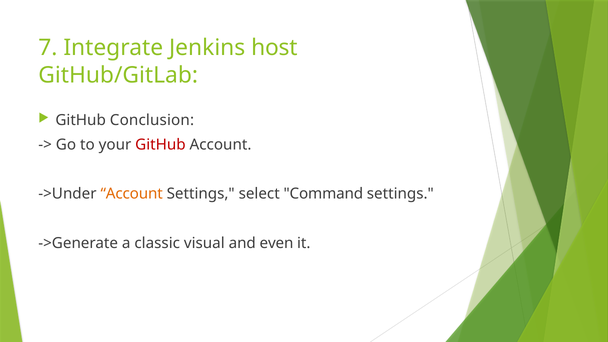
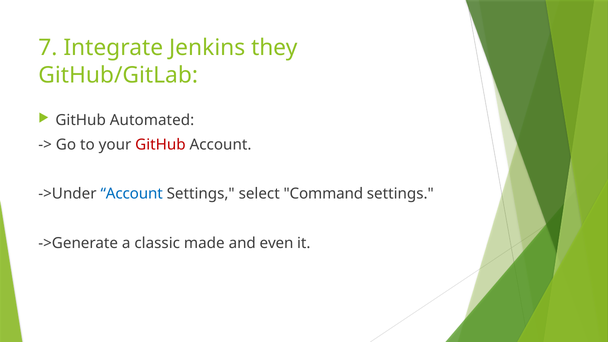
host: host -> they
Conclusion: Conclusion -> Automated
Account at (132, 194) colour: orange -> blue
visual: visual -> made
